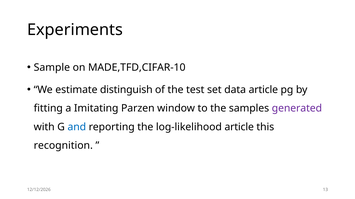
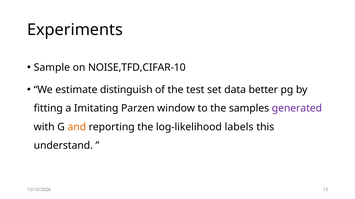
MADE,TFD,CIFAR-10: MADE,TFD,CIFAR-10 -> NOISE,TFD,CIFAR-10
data article: article -> better
and colour: blue -> orange
log-likelihood article: article -> labels
recognition: recognition -> understand
